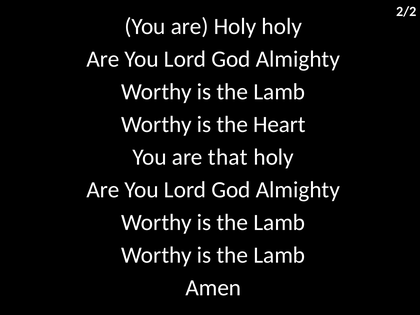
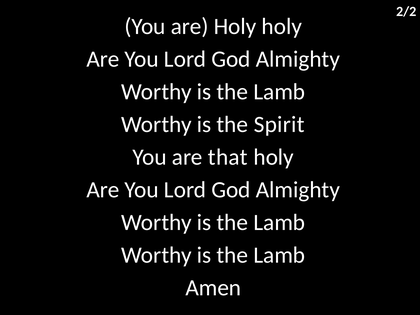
Heart: Heart -> Spirit
